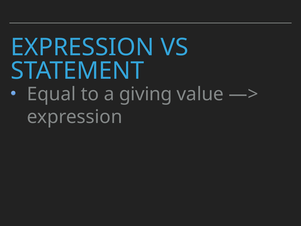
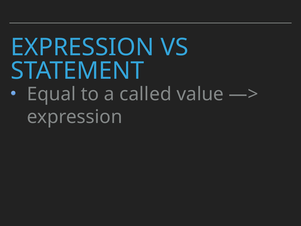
giving: giving -> called
